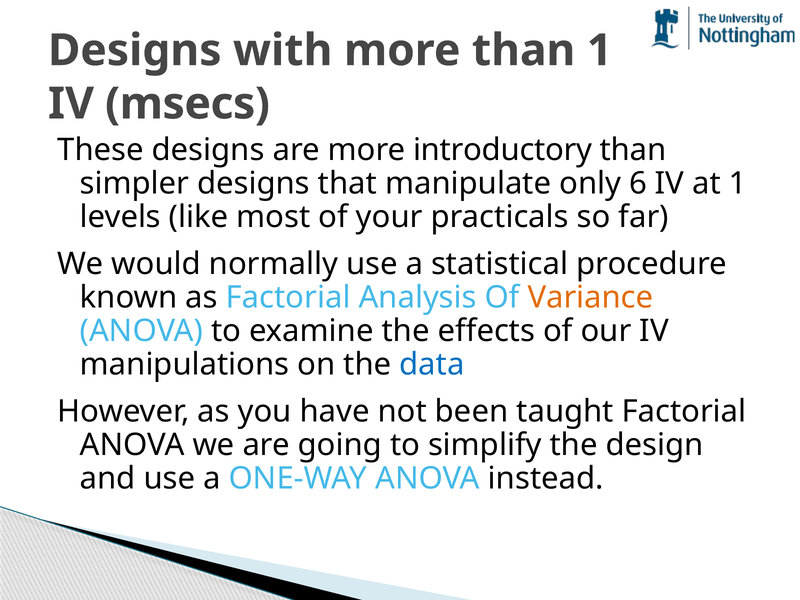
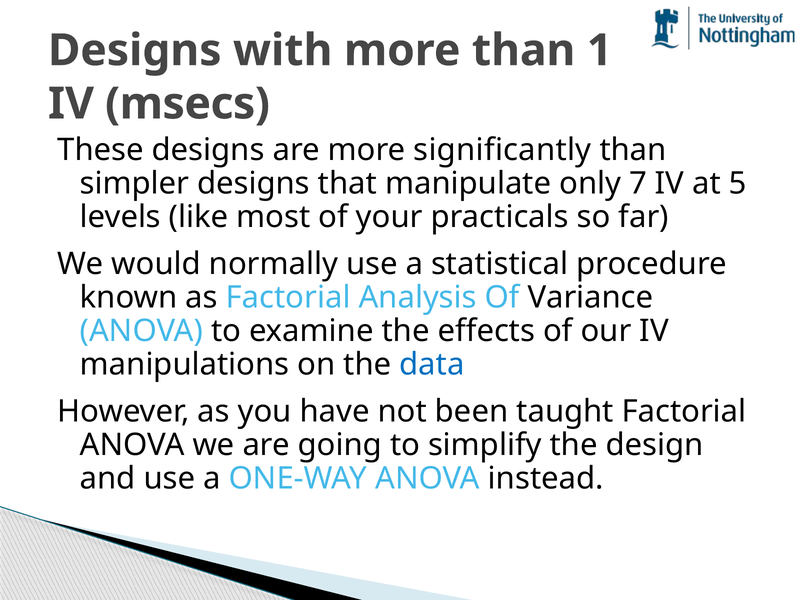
introductory: introductory -> significantly
6: 6 -> 7
at 1: 1 -> 5
Variance colour: orange -> black
